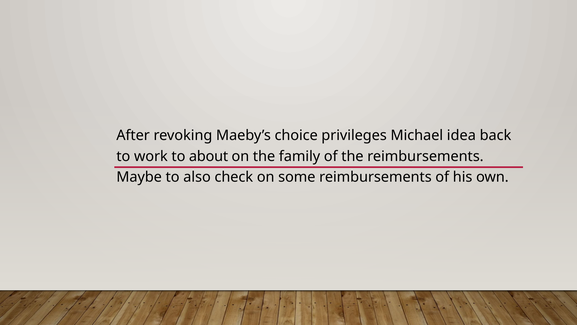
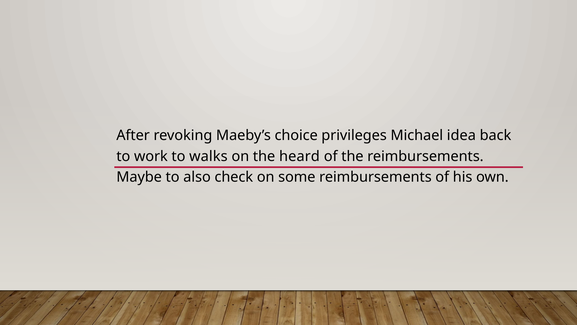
about: about -> walks
family: family -> heard
